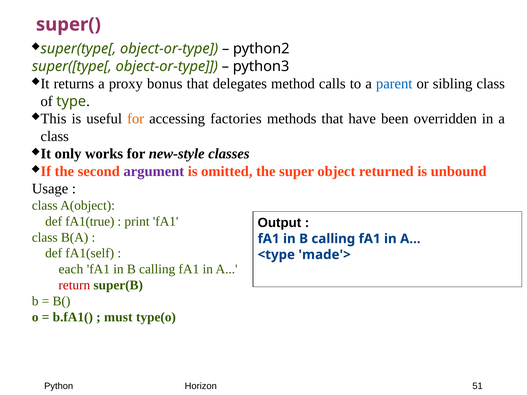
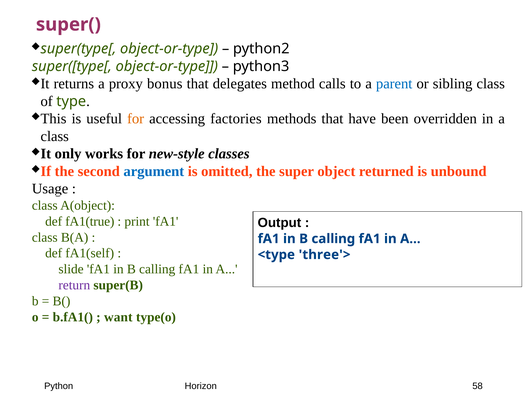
argument colour: purple -> blue
made'>: made'> -> three'>
each: each -> slide
return colour: red -> purple
must: must -> want
51: 51 -> 58
